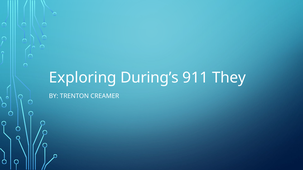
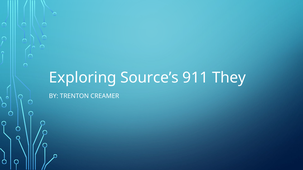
During’s: During’s -> Source’s
